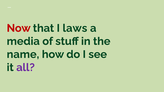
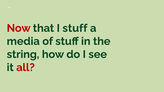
I laws: laws -> stuff
name: name -> string
all colour: purple -> red
